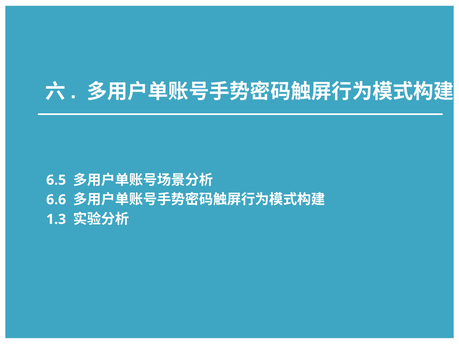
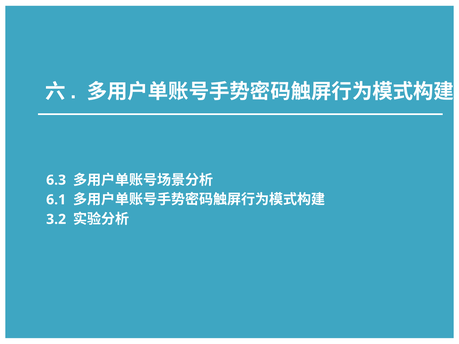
6.5: 6.5 -> 6.3
6.6: 6.6 -> 6.1
1.3: 1.3 -> 3.2
